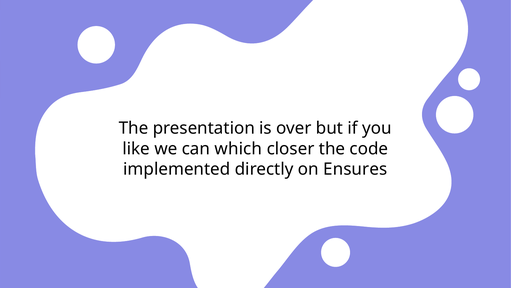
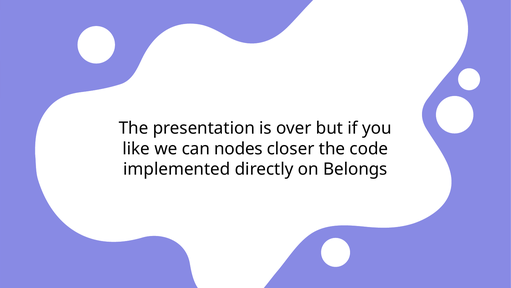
which: which -> nodes
Ensures: Ensures -> Belongs
